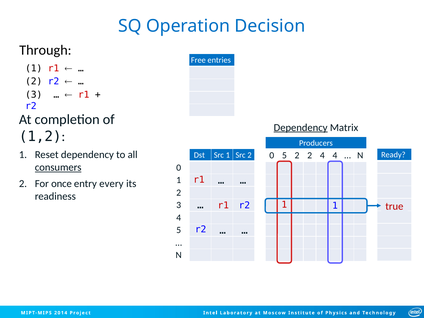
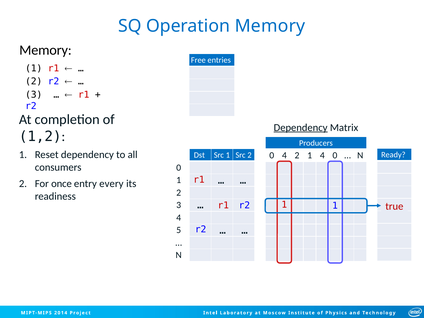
Operation Decision: Decision -> Memory
Through at (45, 50): Through -> Memory
0 5: 5 -> 4
2 2: 2 -> 1
4 4: 4 -> 0
consumers underline: present -> none
